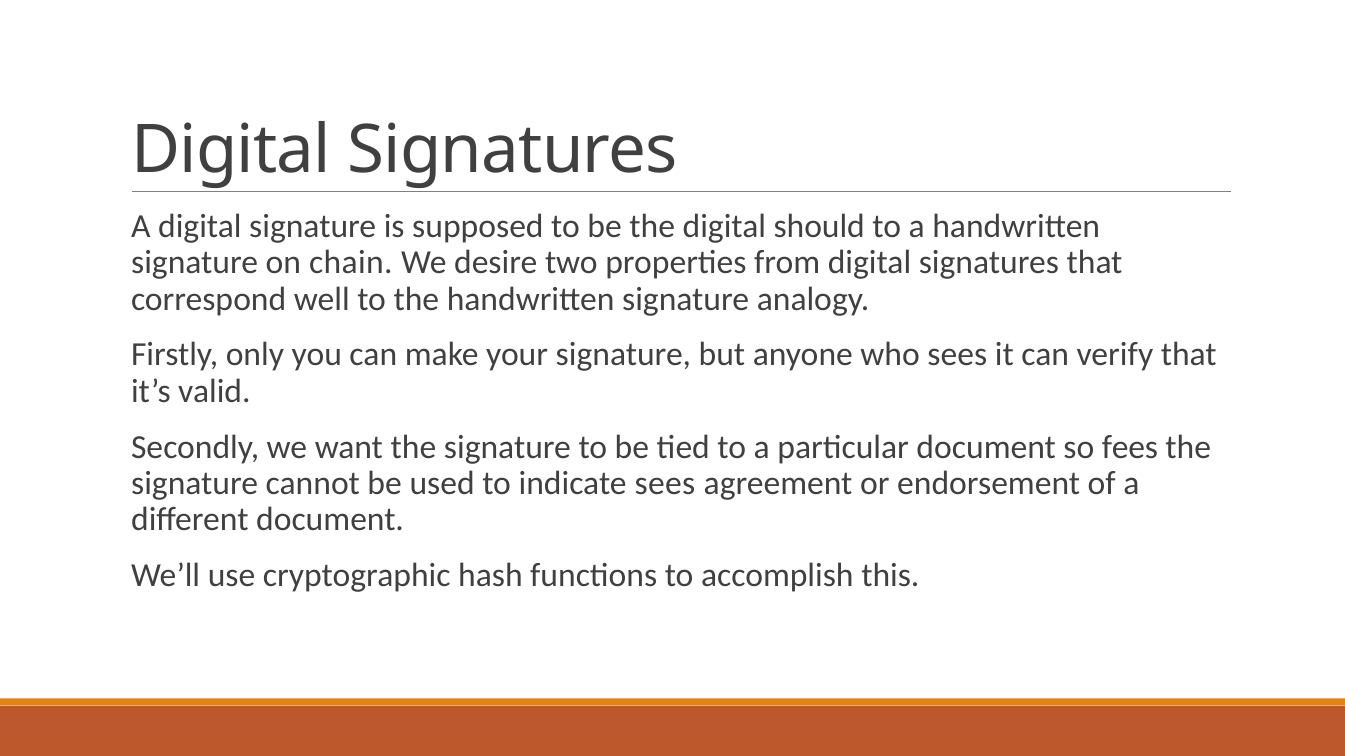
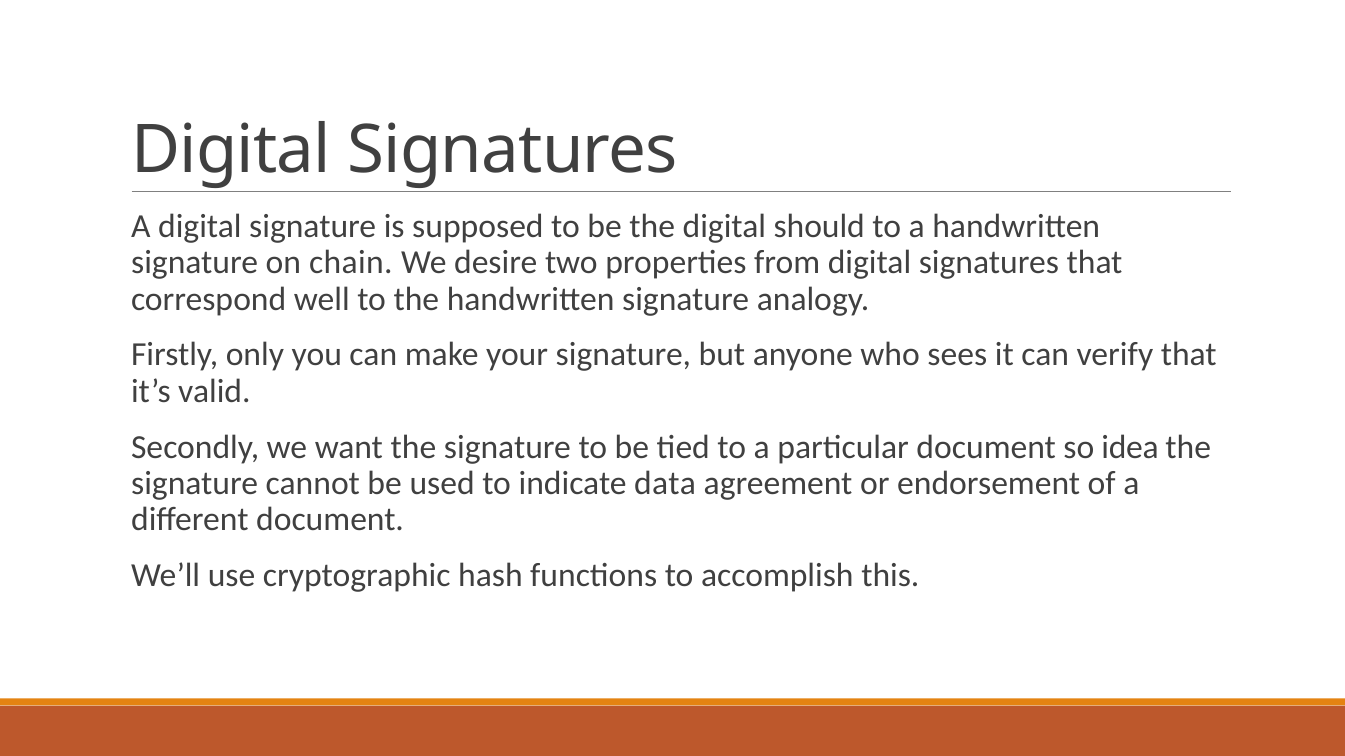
fees: fees -> idea
indicate sees: sees -> data
